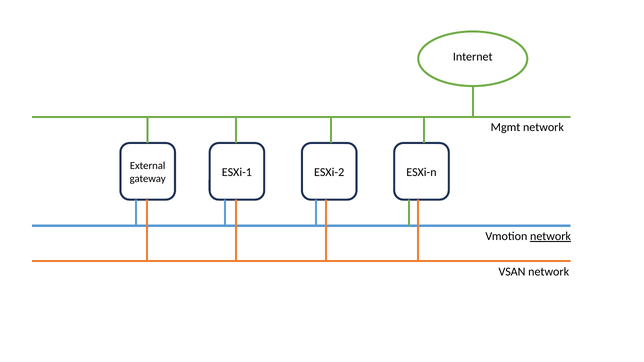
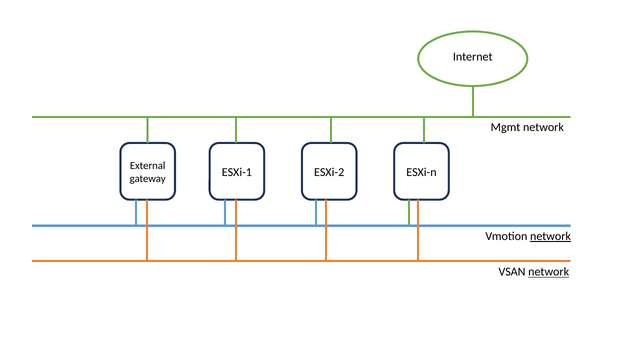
network at (549, 272) underline: none -> present
